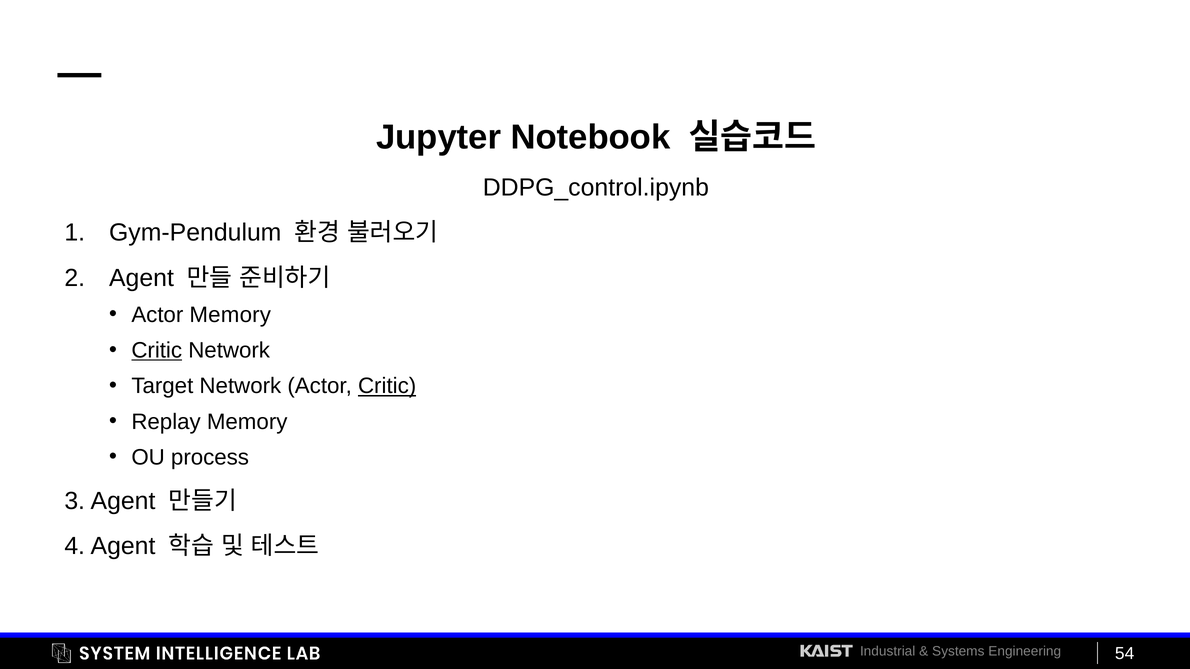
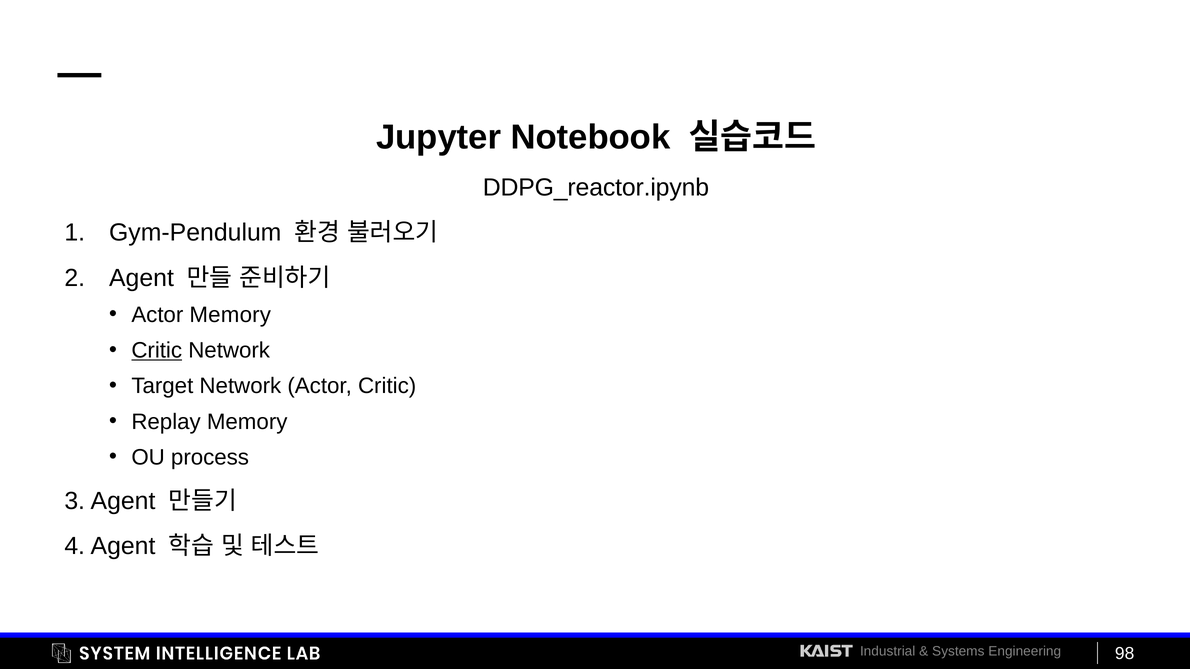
DDPG_control.ipynb: DDPG_control.ipynb -> DDPG_reactor.ipynb
Critic at (387, 386) underline: present -> none
54: 54 -> 98
